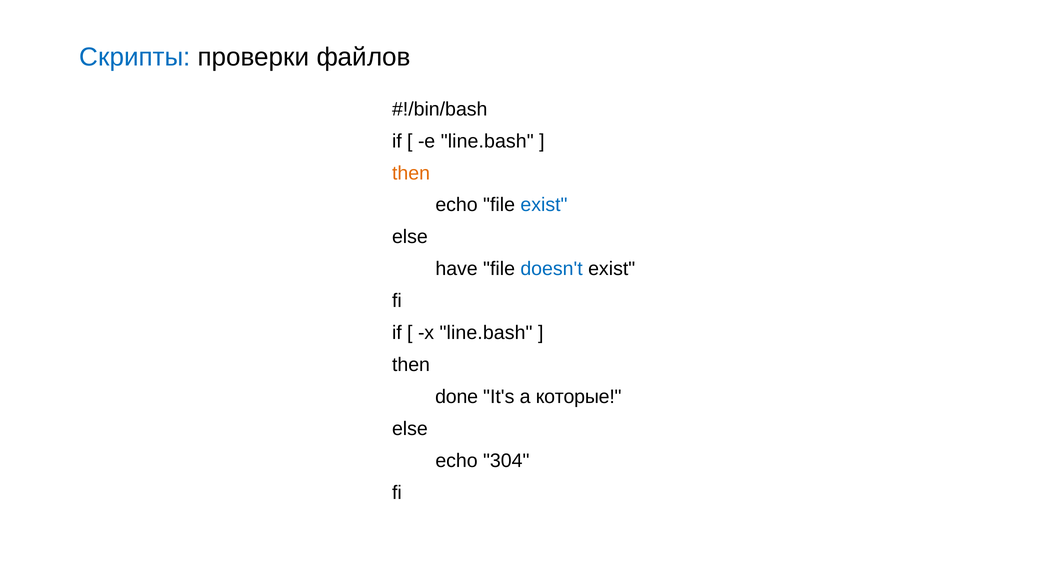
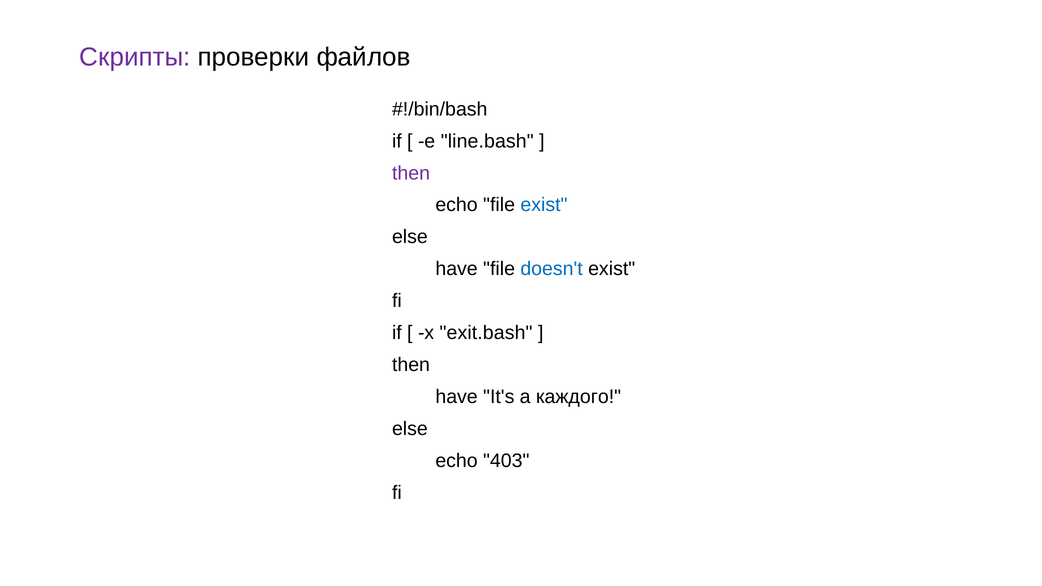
Скрипты colour: blue -> purple
then at (411, 173) colour: orange -> purple
x line.bash: line.bash -> exit.bash
done at (457, 397): done -> have
которые: которые -> каждого
304: 304 -> 403
